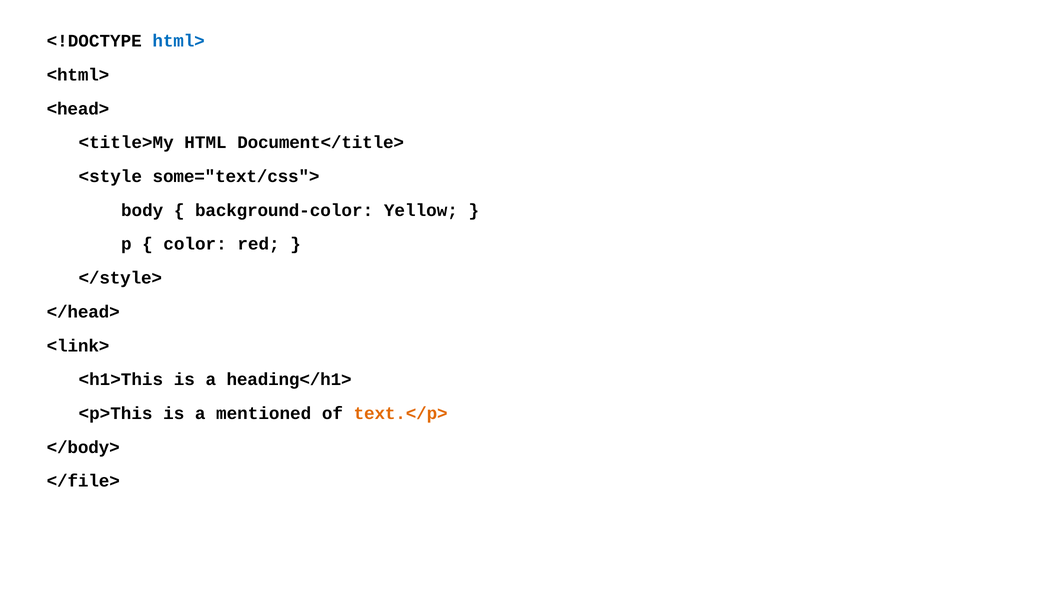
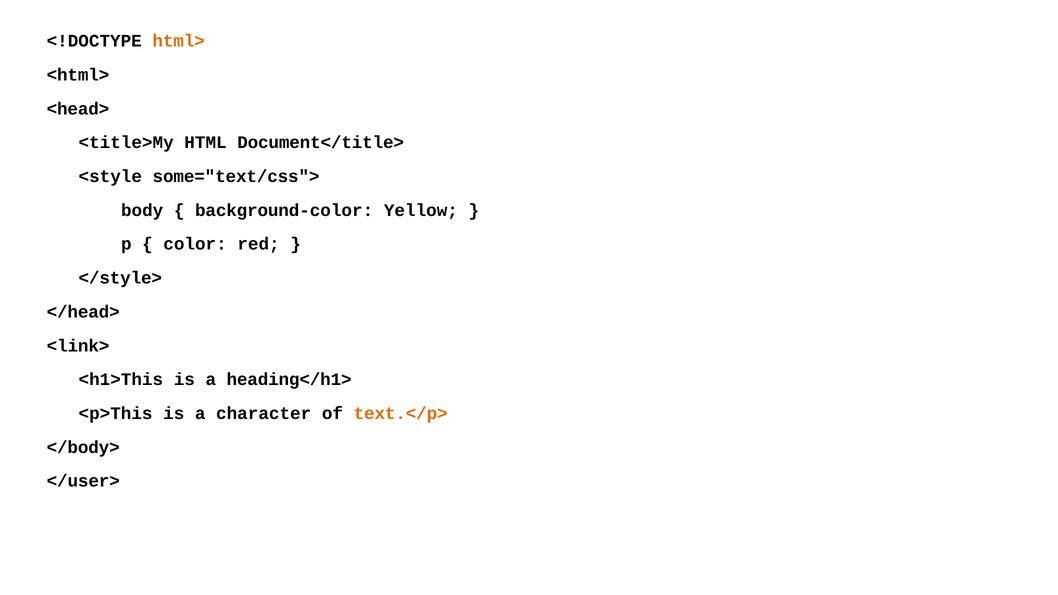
html> colour: blue -> orange
mentioned: mentioned -> character
</file>: </file> -> </user>
